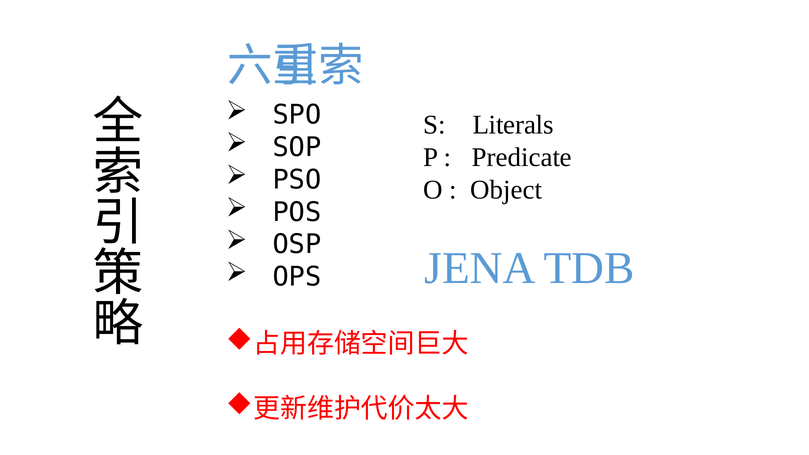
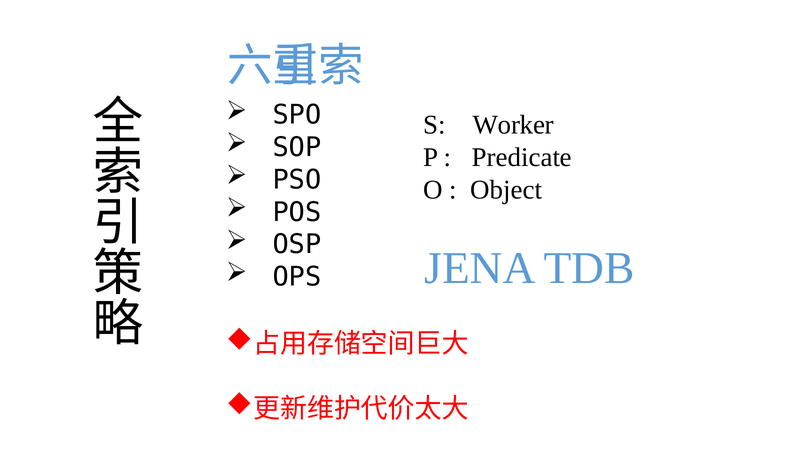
Literals: Literals -> Worker
